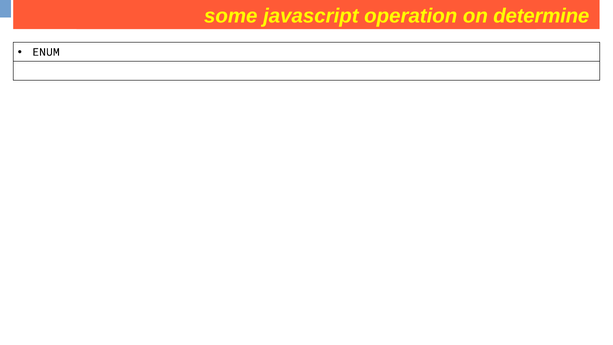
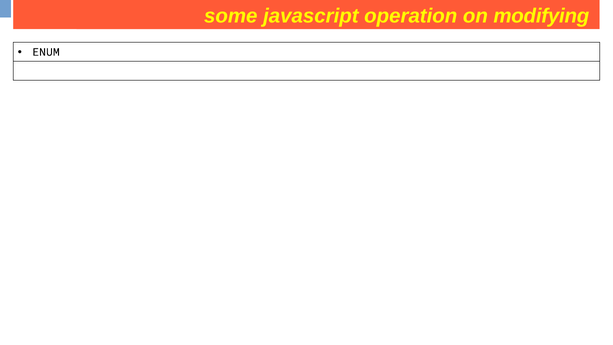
determine: determine -> modifying
